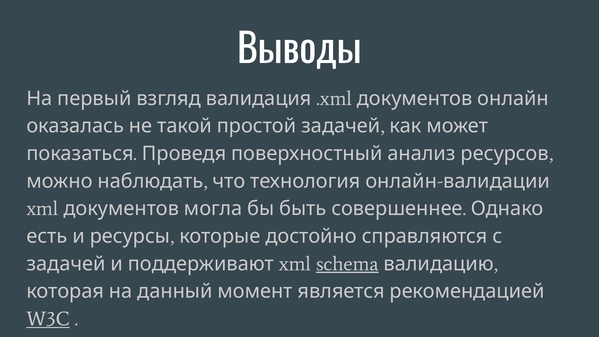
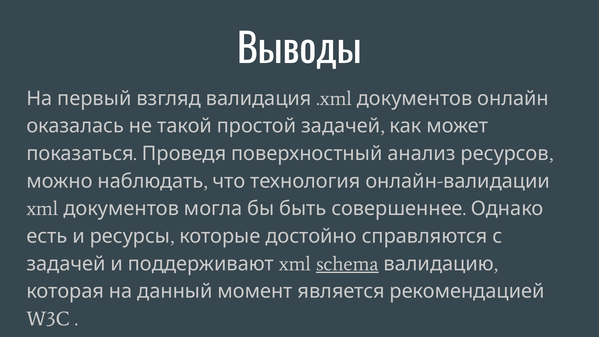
W3C underline: present -> none
